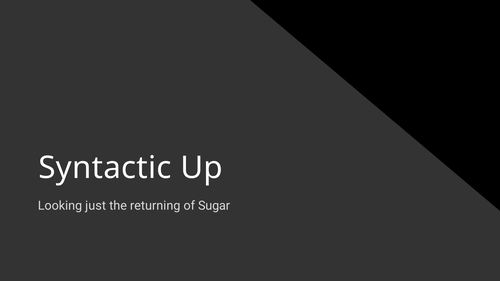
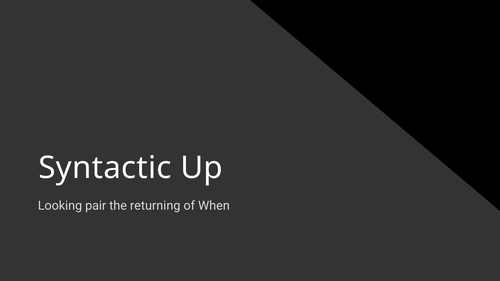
just: just -> pair
Sugar: Sugar -> When
